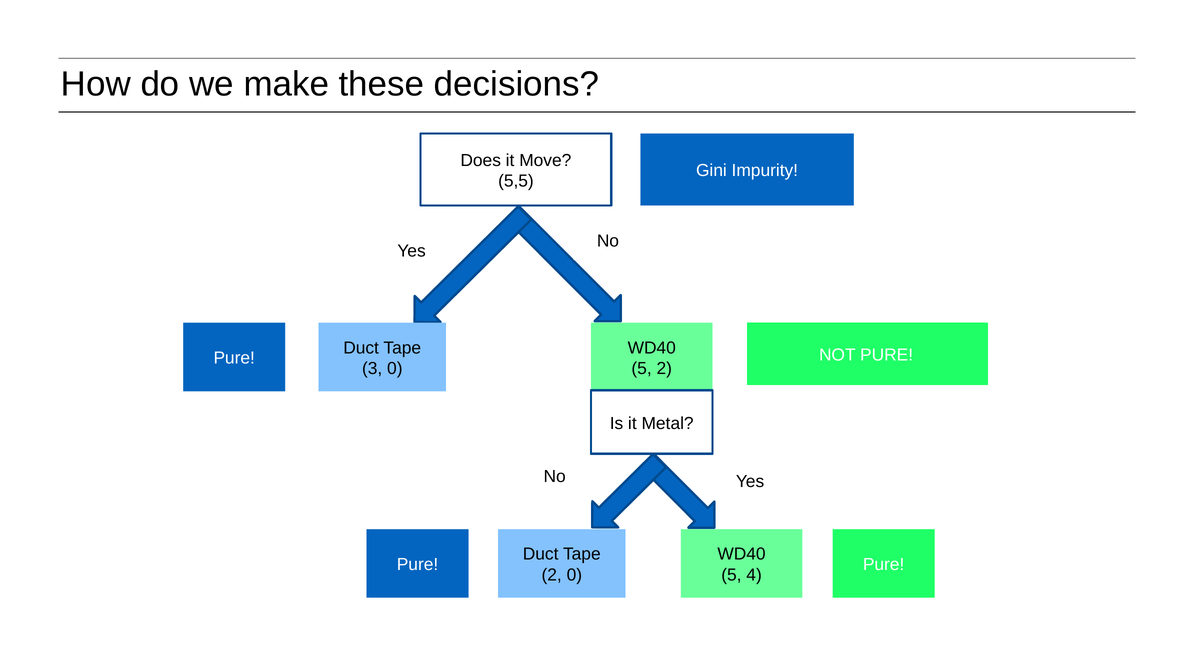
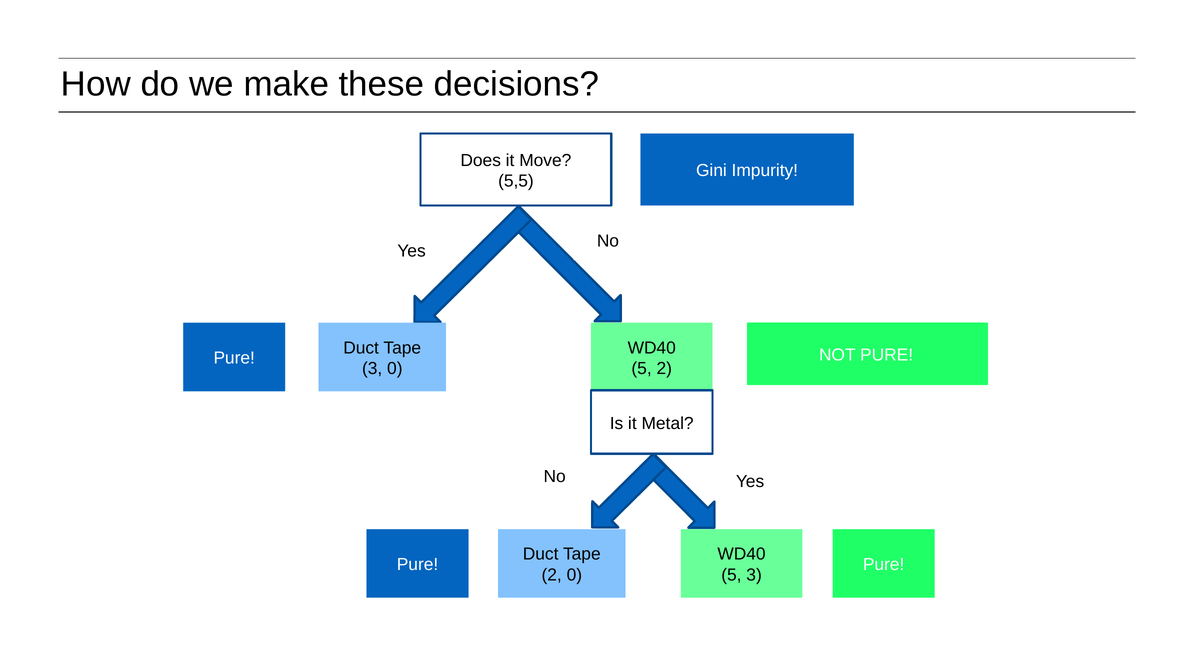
5 4: 4 -> 3
